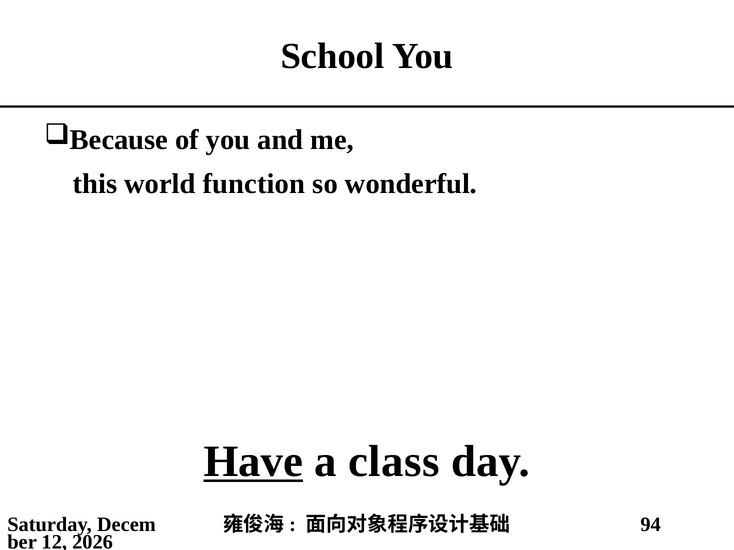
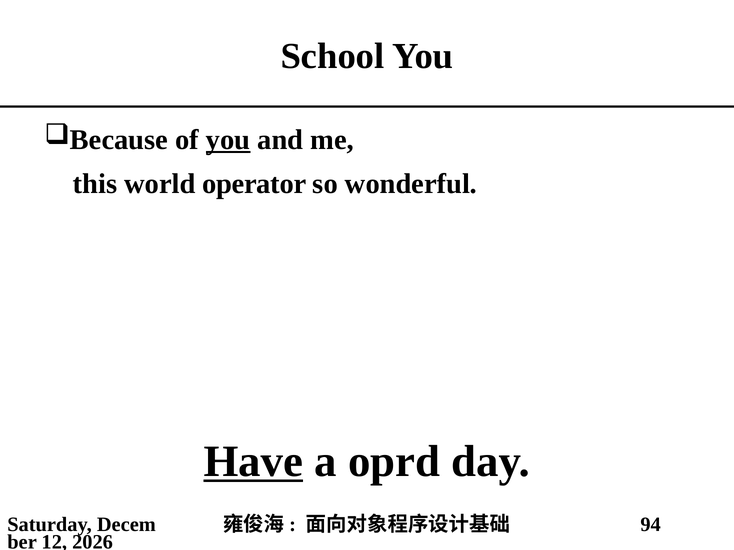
you at (228, 140) underline: none -> present
function: function -> operator
class: class -> oprd
